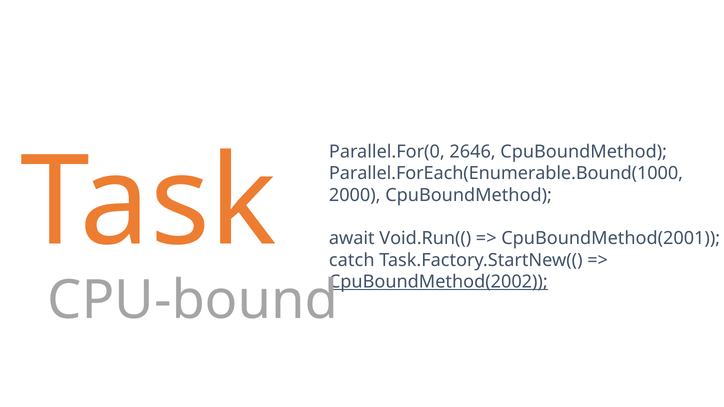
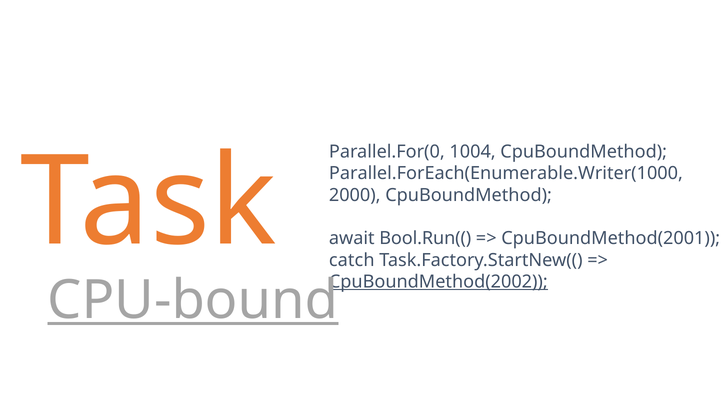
2646: 2646 -> 1004
Parallel.ForEach(Enumerable.Bound(1000: Parallel.ForEach(Enumerable.Bound(1000 -> Parallel.ForEach(Enumerable.Writer(1000
Void.Run((: Void.Run(( -> Bool.Run((
CPU-bound underline: none -> present
